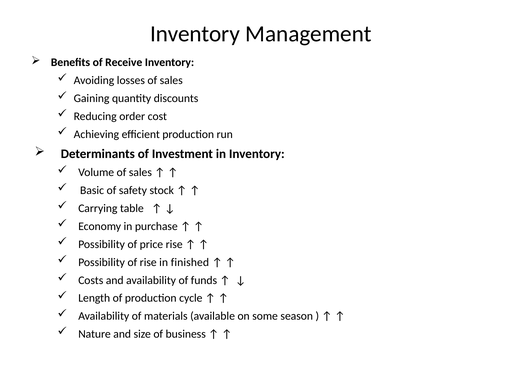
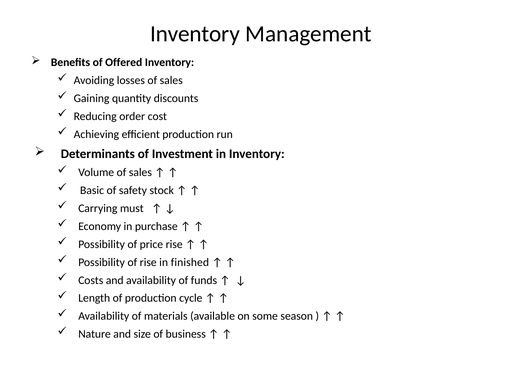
Receive: Receive -> Offered
table: table -> must
